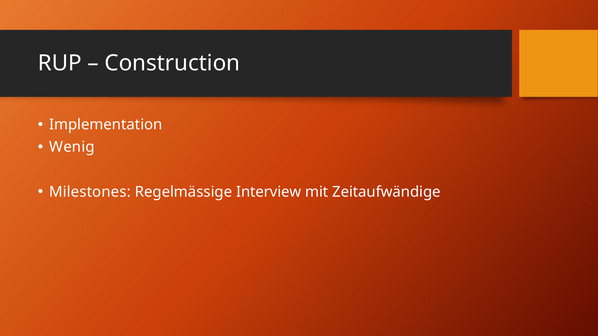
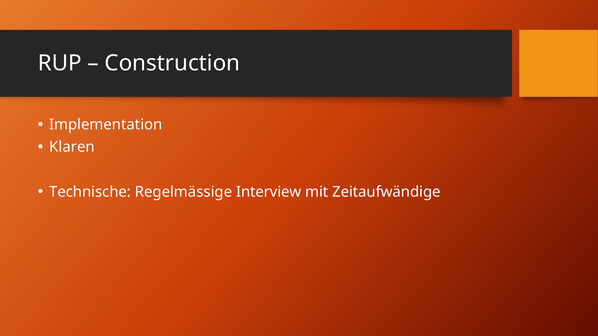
Wenig: Wenig -> Klaren
Milestones: Milestones -> Technische
